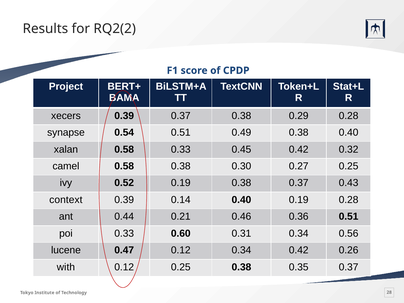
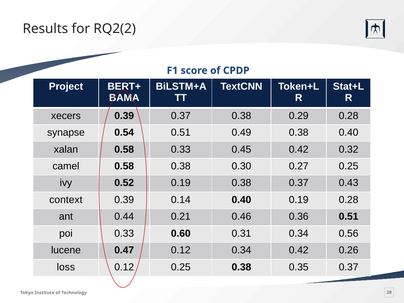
with: with -> loss
